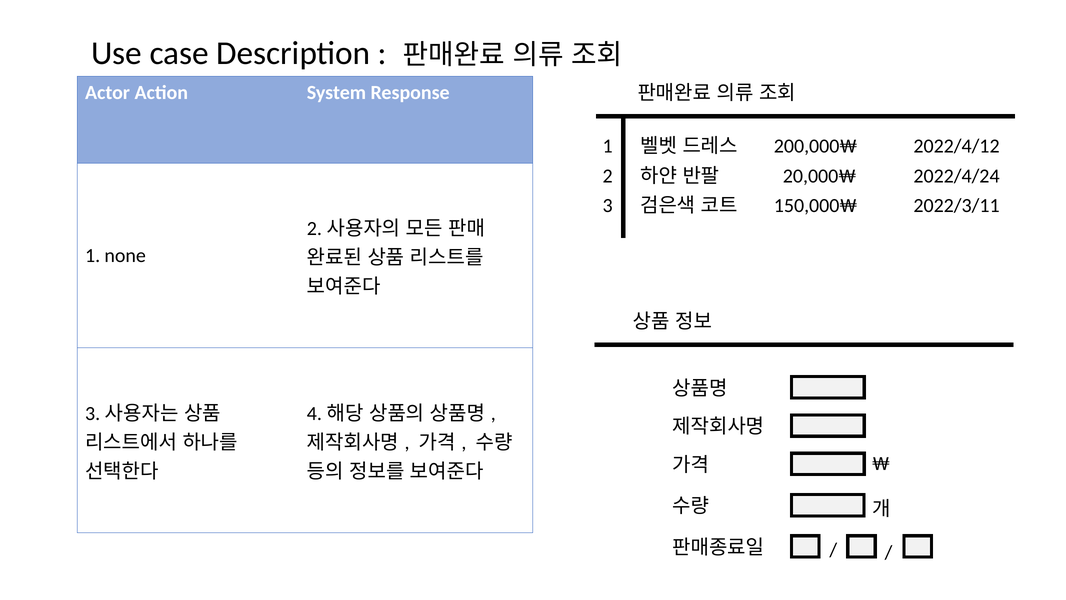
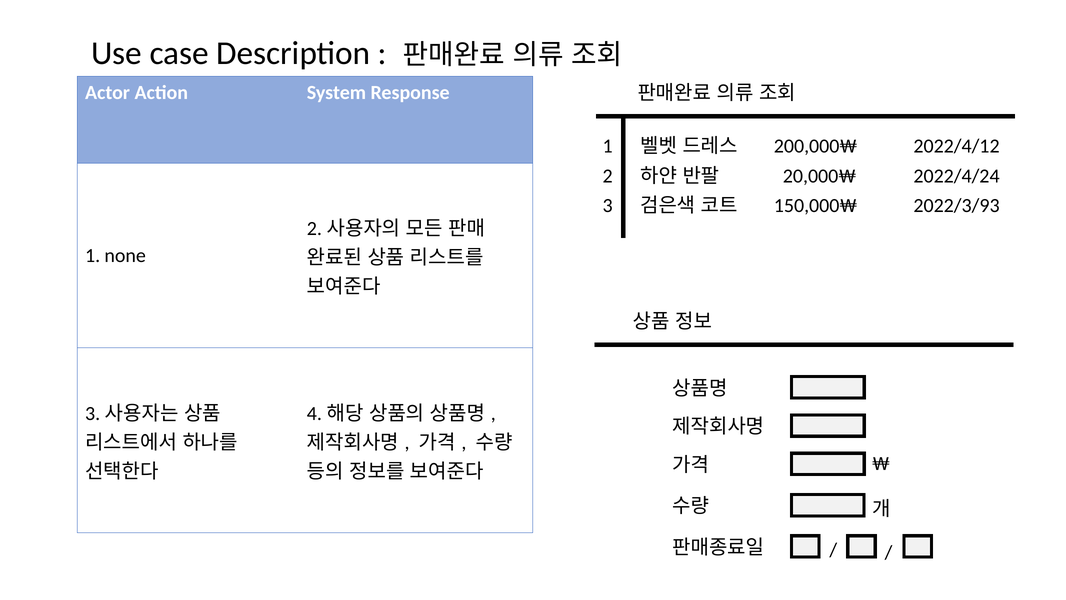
2022/3/11: 2022/3/11 -> 2022/3/93
